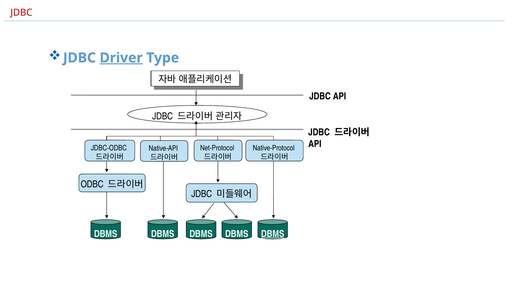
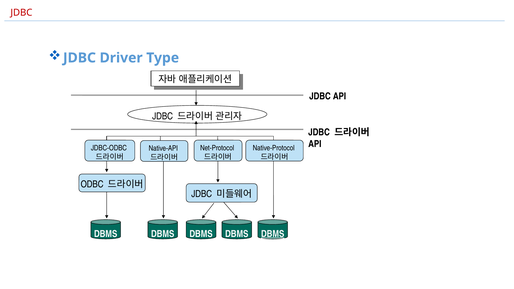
Driver underline: present -> none
